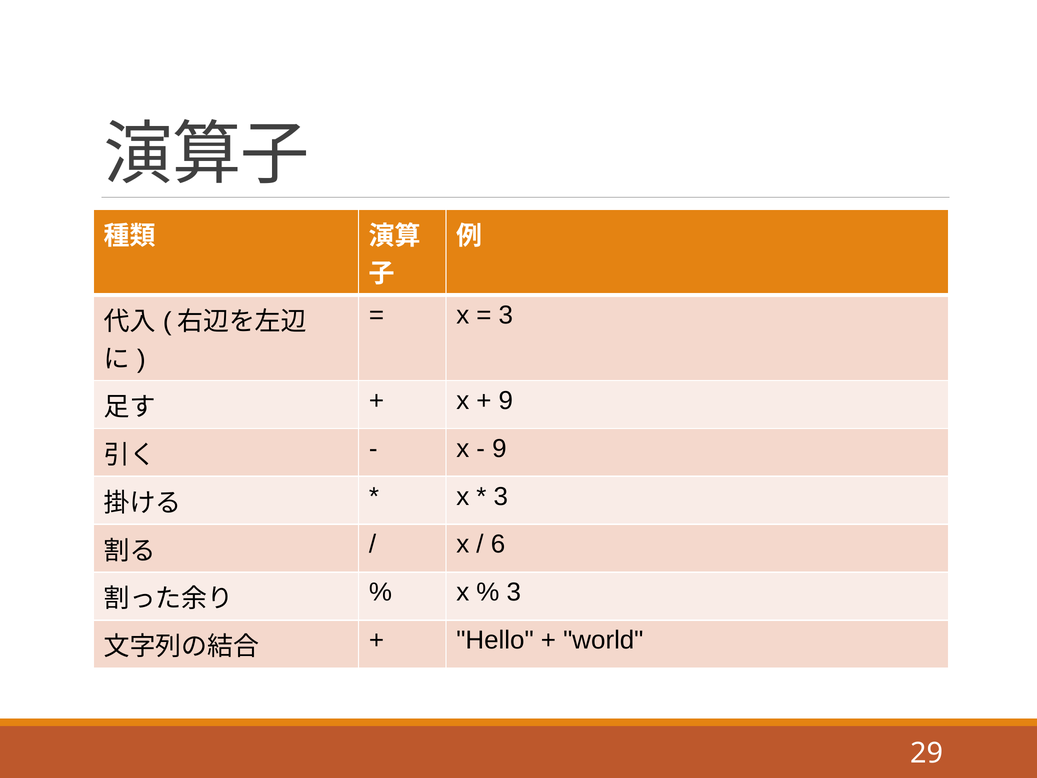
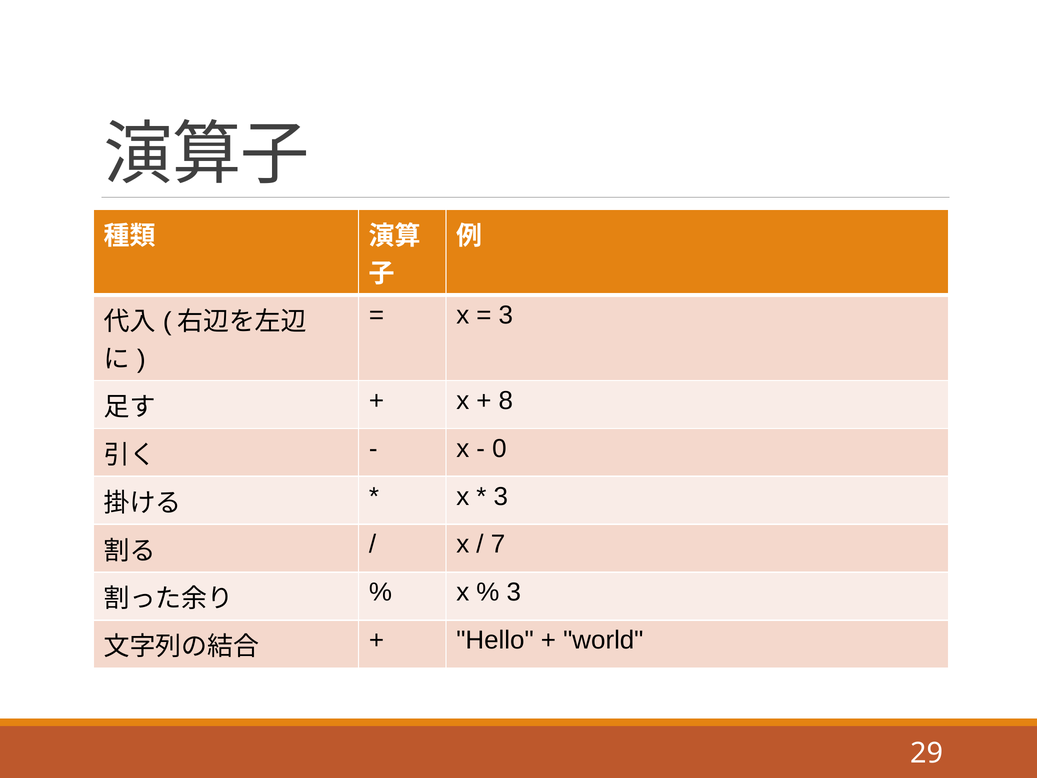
9 at (506, 400): 9 -> 8
9 at (499, 448): 9 -> 0
6: 6 -> 7
